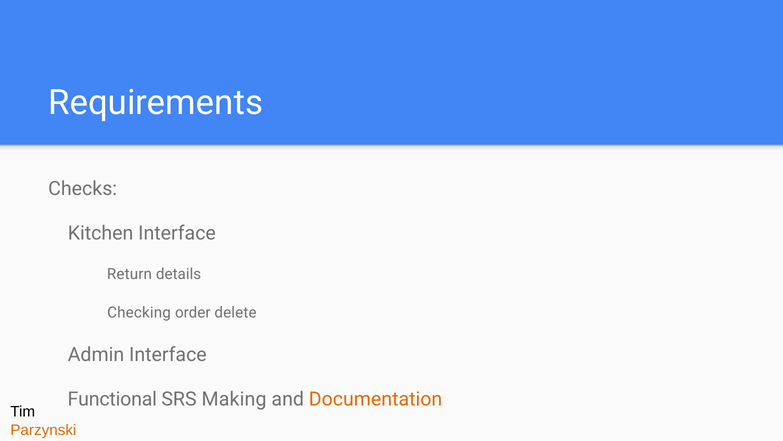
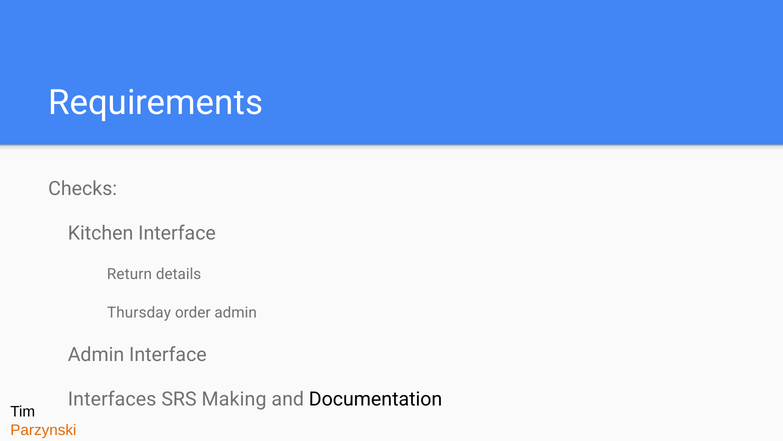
Checking: Checking -> Thursday
order delete: delete -> admin
Functional: Functional -> Interfaces
Documentation colour: orange -> black
